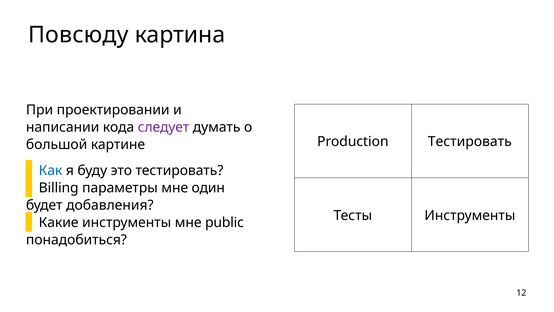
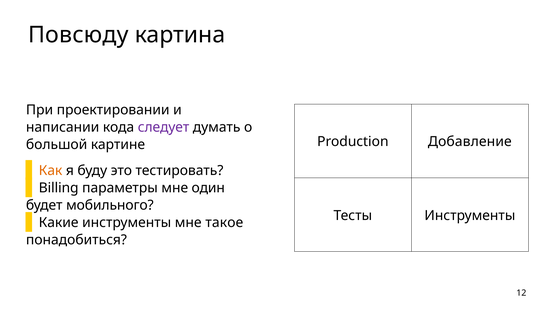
Production Тестировать: Тестировать -> Добавление
Как colour: blue -> orange
добавления: добавления -> мобильного
public: public -> такое
